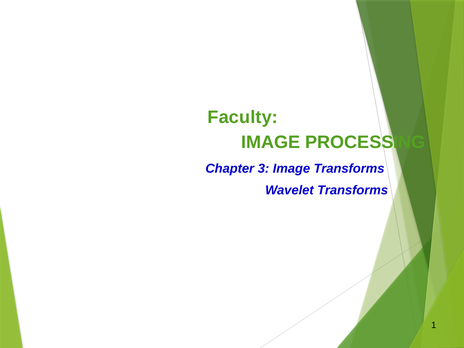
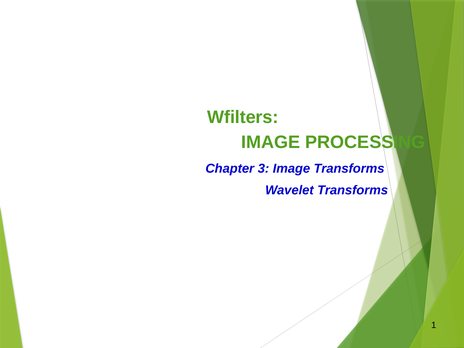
Faculty: Faculty -> Wfilters
